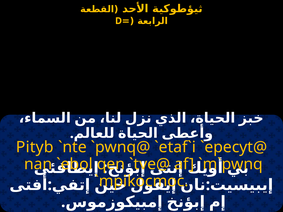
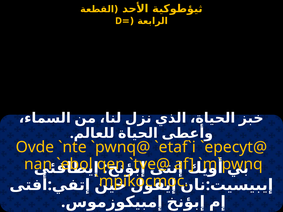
Pityb: Pityb -> Ovde
